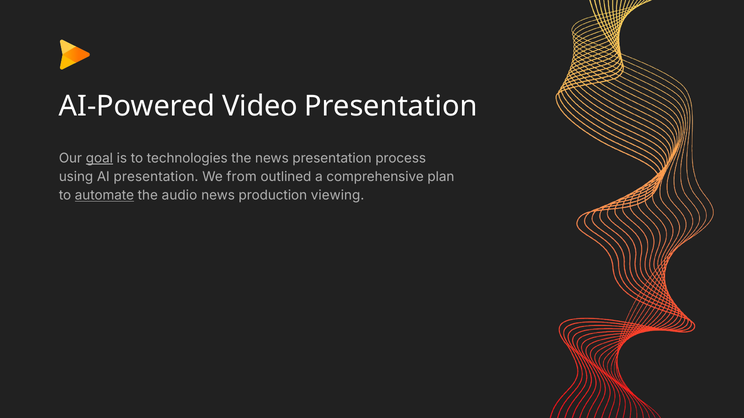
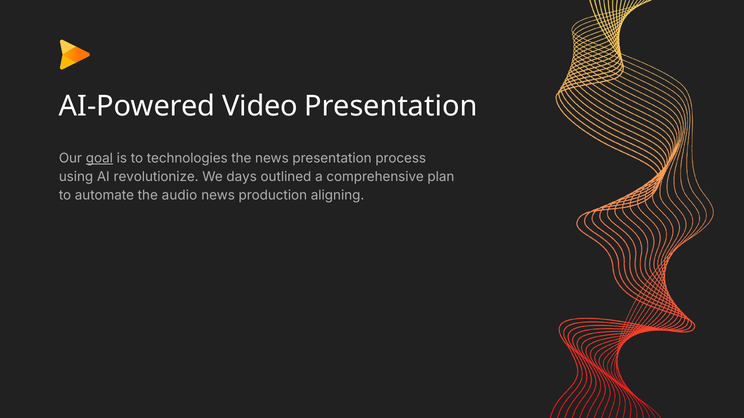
AI presentation: presentation -> revolutionize
from: from -> days
automate underline: present -> none
viewing: viewing -> aligning
